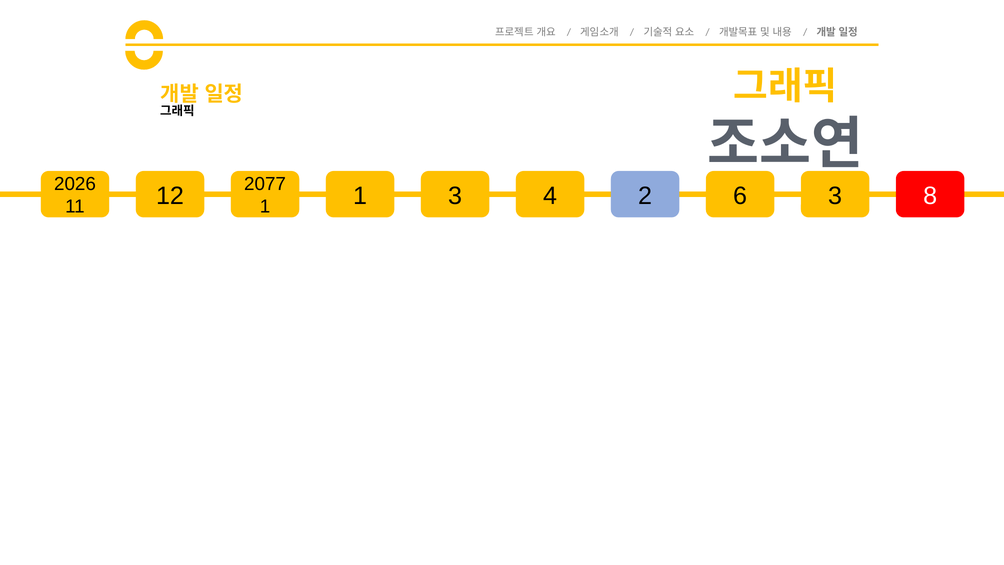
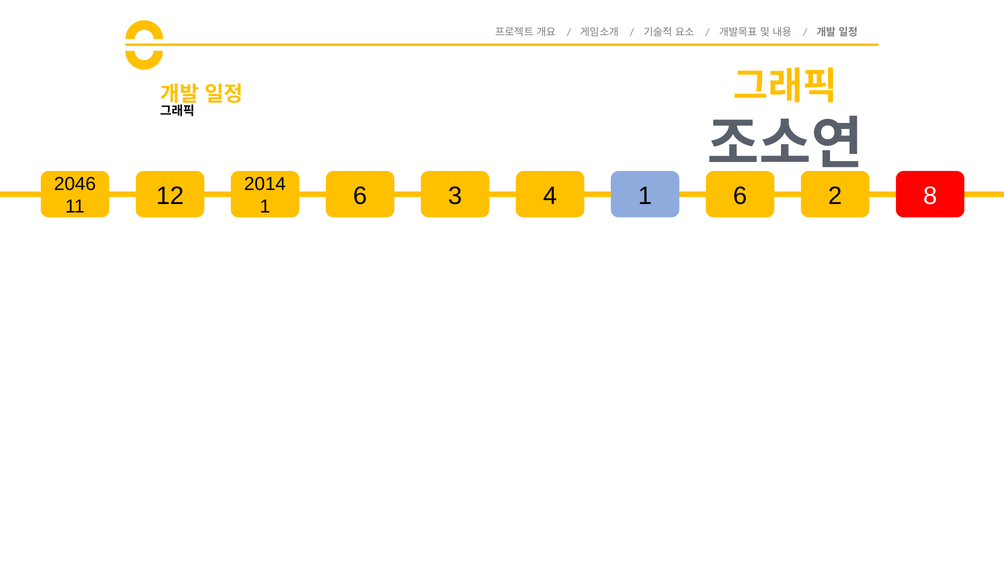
2026: 2026 -> 2046
2077: 2077 -> 2014
1 at (360, 196): 1 -> 6
4 2: 2 -> 1
6 3: 3 -> 2
